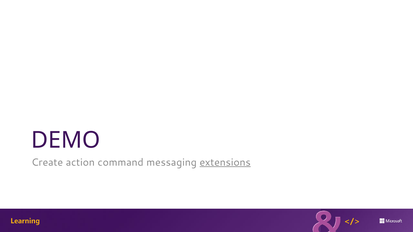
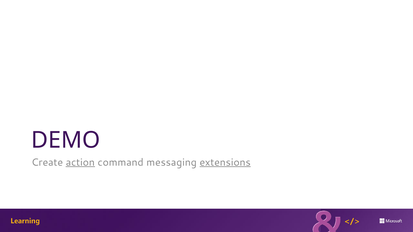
action underline: none -> present
